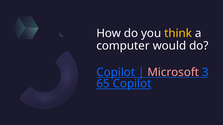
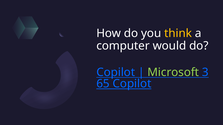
Microsoft colour: pink -> light green
